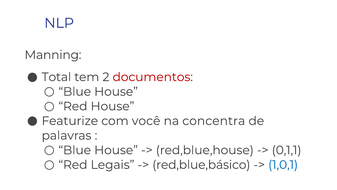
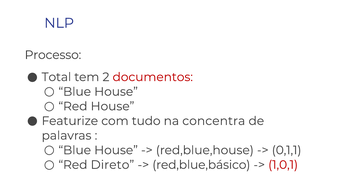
Manning: Manning -> Processo
você: você -> tudo
Legais: Legais -> Direto
1,0,1 colour: blue -> red
